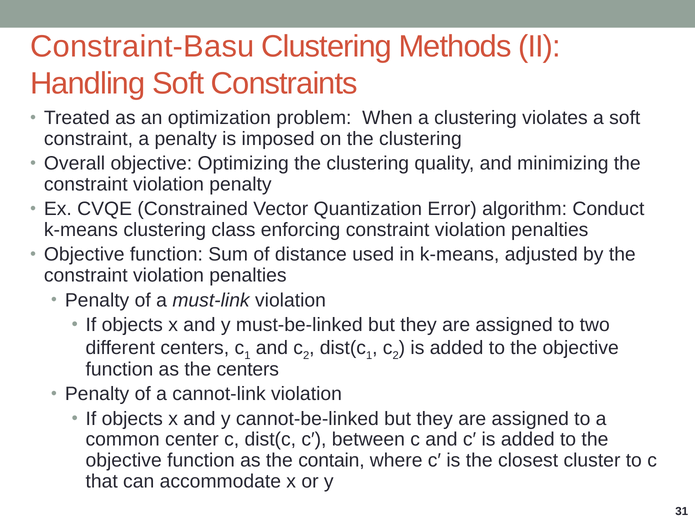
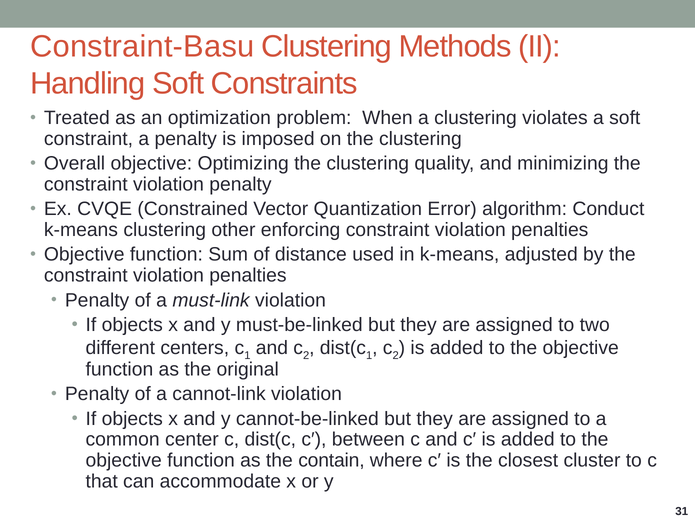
class: class -> other
the centers: centers -> original
